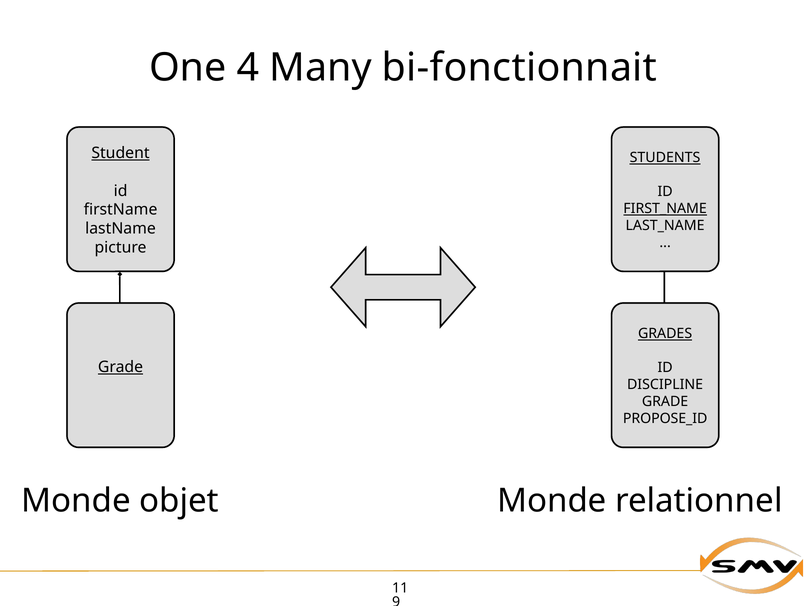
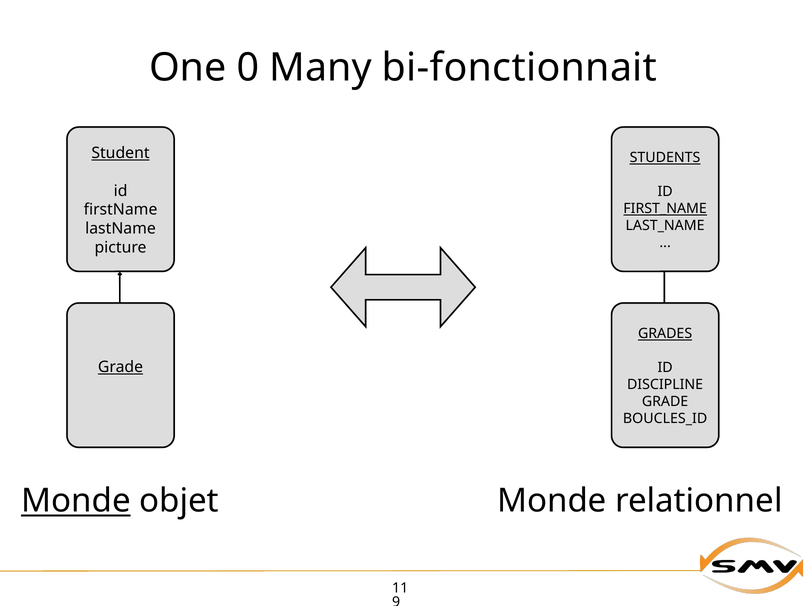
4: 4 -> 0
PROPOSE_ID: PROPOSE_ID -> BOUCLES_ID
Monde at (76, 500) underline: none -> present
